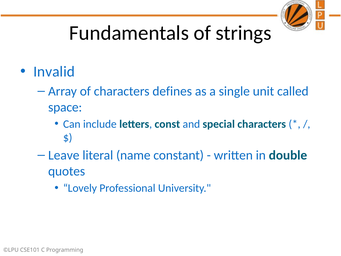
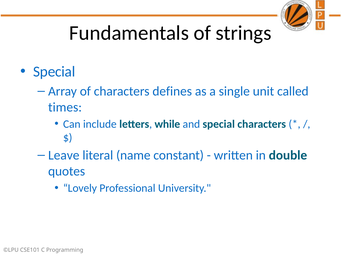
Invalid at (54, 72): Invalid -> Special
space: space -> times
const: const -> while
